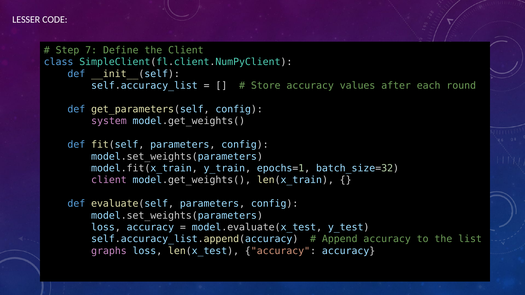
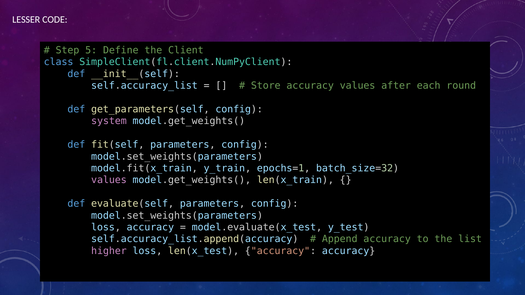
7: 7 -> 5
client at (109, 180): client -> values
graphs: graphs -> higher
